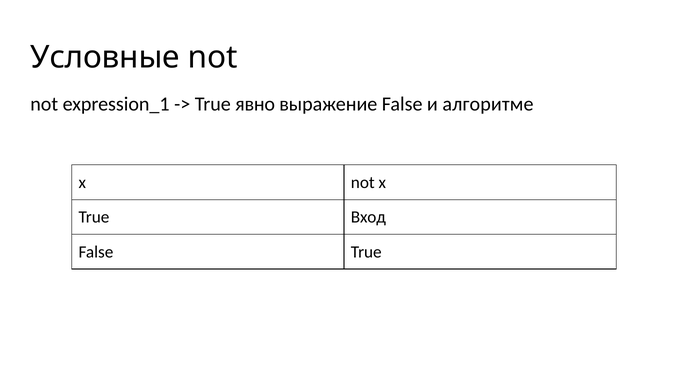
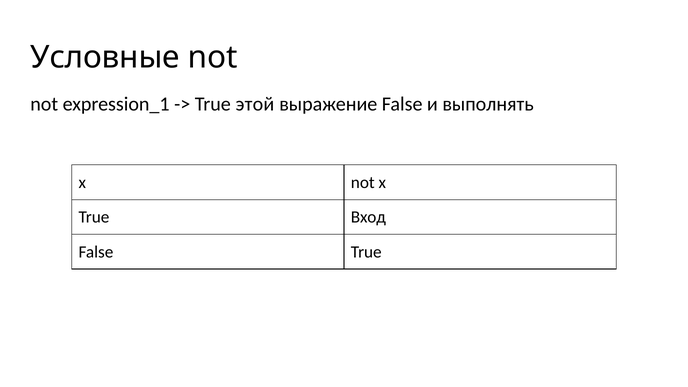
явно: явно -> этой
алгоритме: алгоритме -> выполнять
